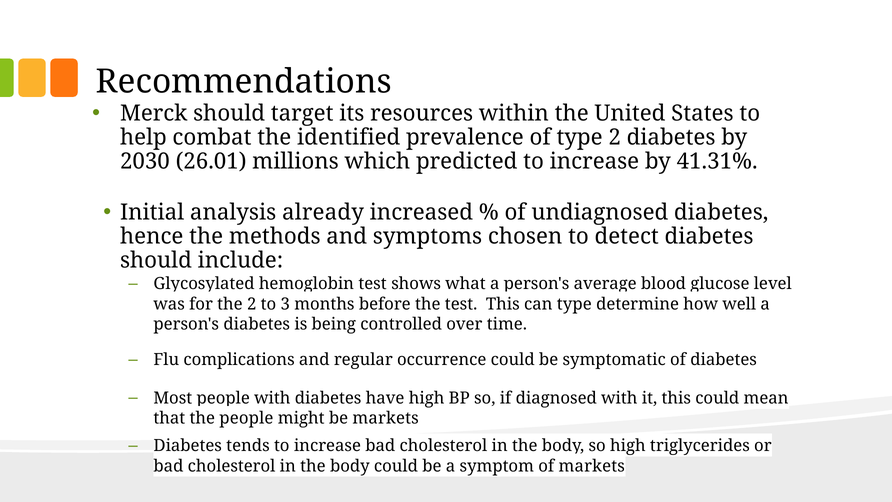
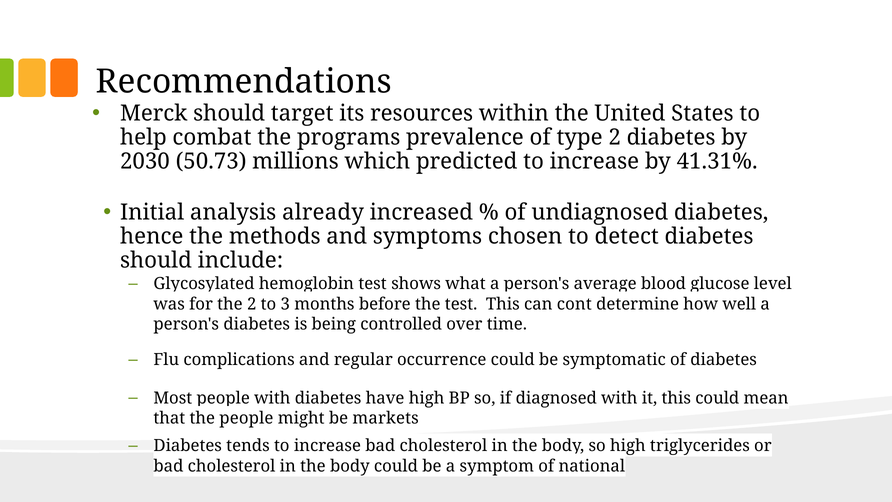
identified: identified -> programs
26.01: 26.01 -> 50.73
can type: type -> cont
of markets: markets -> national
